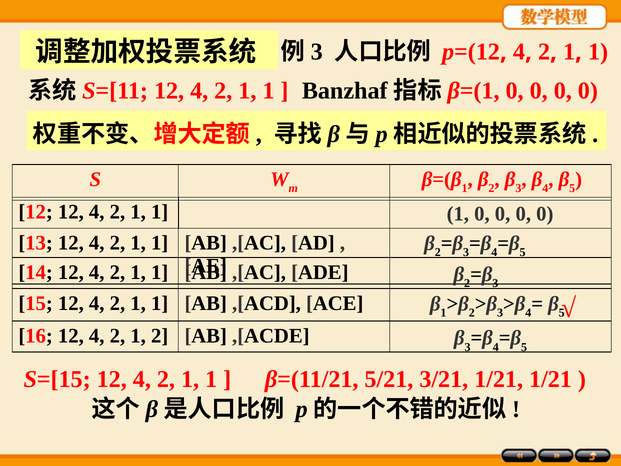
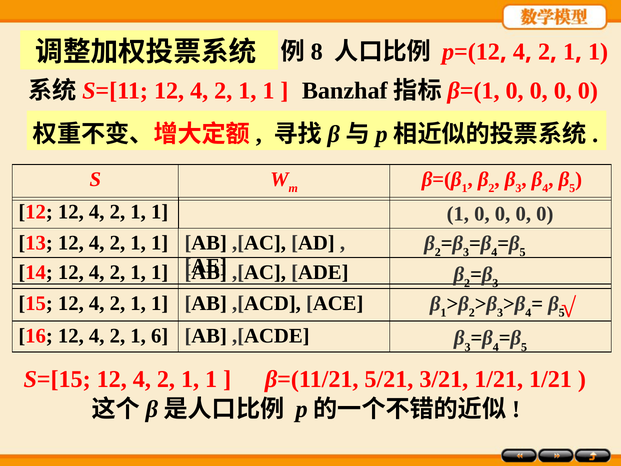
3 at (317, 52): 3 -> 8
1 2: 2 -> 6
